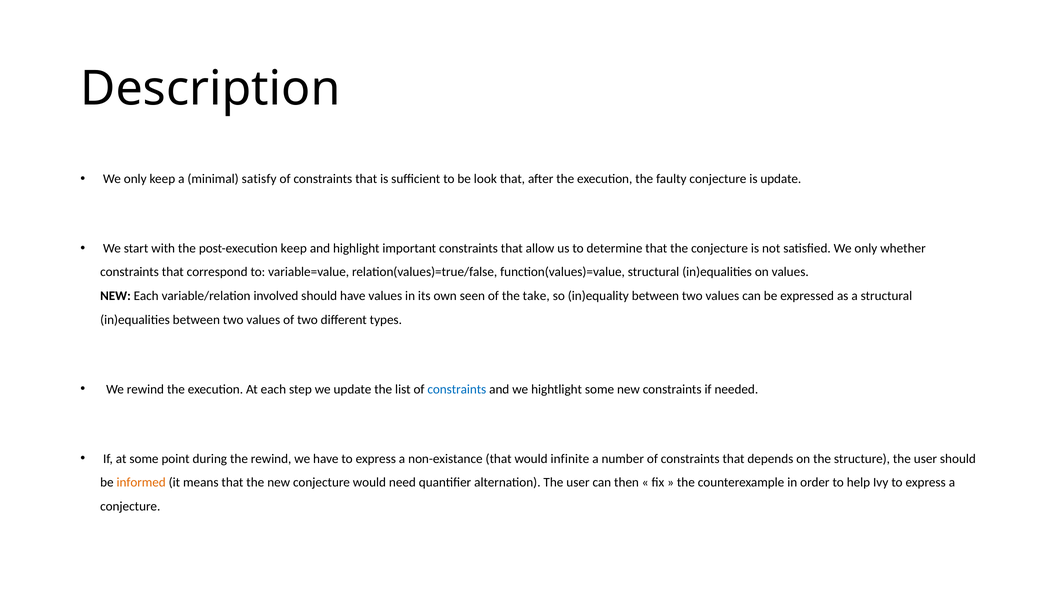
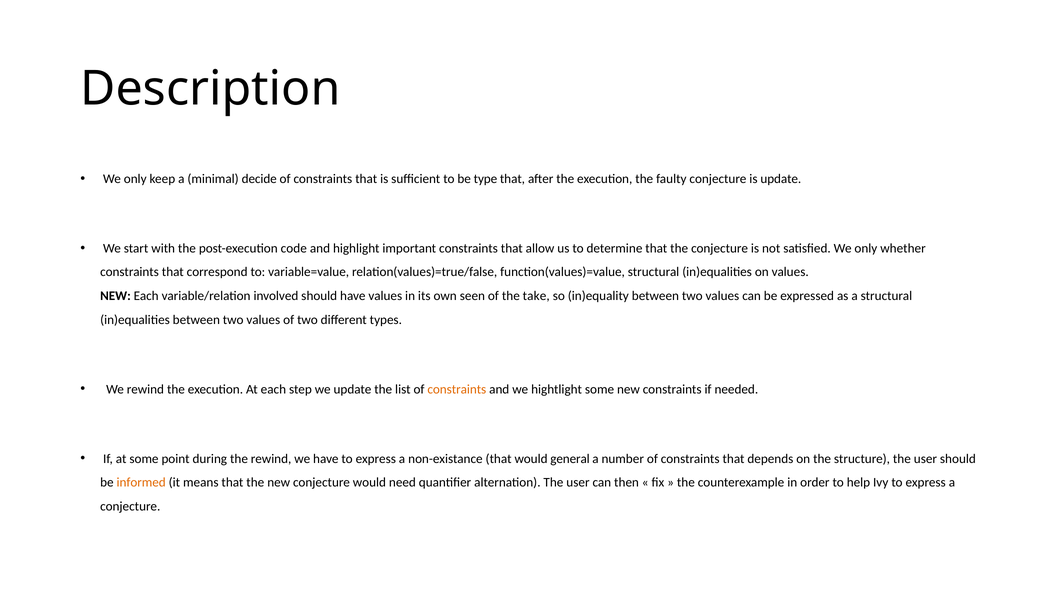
satisfy: satisfy -> decide
look: look -> type
post-execution keep: keep -> code
constraints at (457, 389) colour: blue -> orange
infinite: infinite -> general
